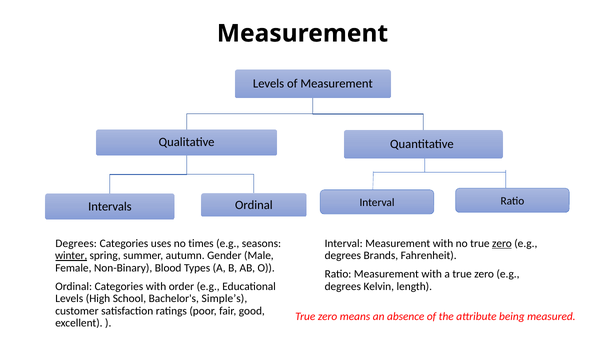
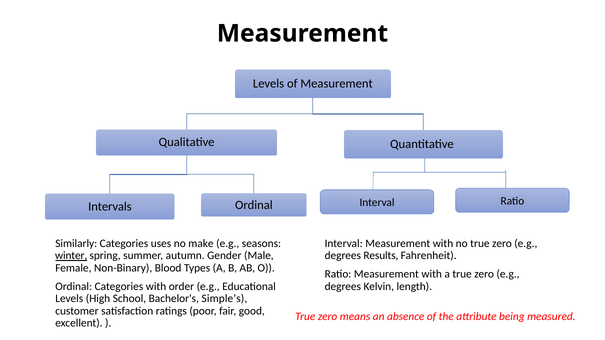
Degrees at (76, 244): Degrees -> Similarly
times: times -> make
zero at (502, 244) underline: present -> none
Brands: Brands -> Results
